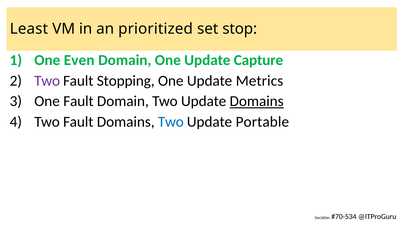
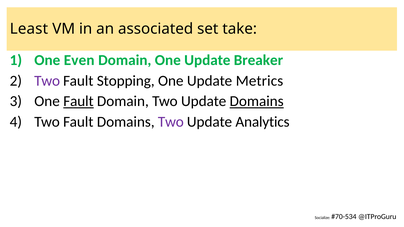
prioritized: prioritized -> associated
stop: stop -> take
Capture: Capture -> Breaker
Fault at (78, 101) underline: none -> present
Two at (171, 122) colour: blue -> purple
Portable: Portable -> Analytics
